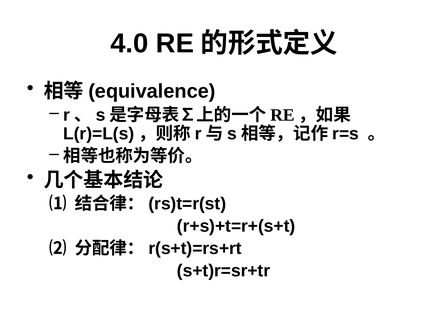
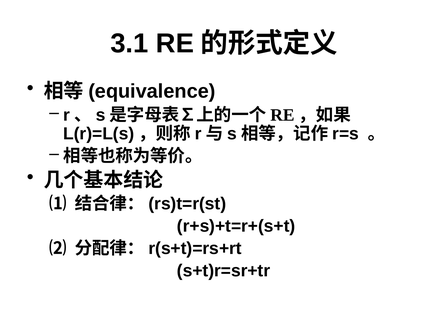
4.0: 4.0 -> 3.1
